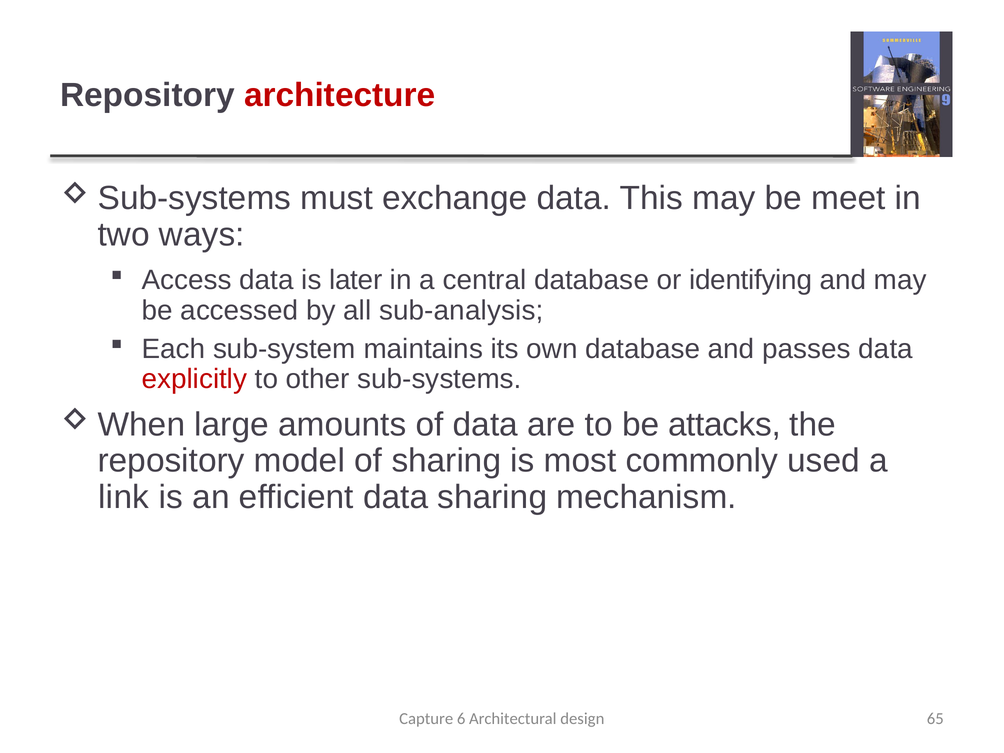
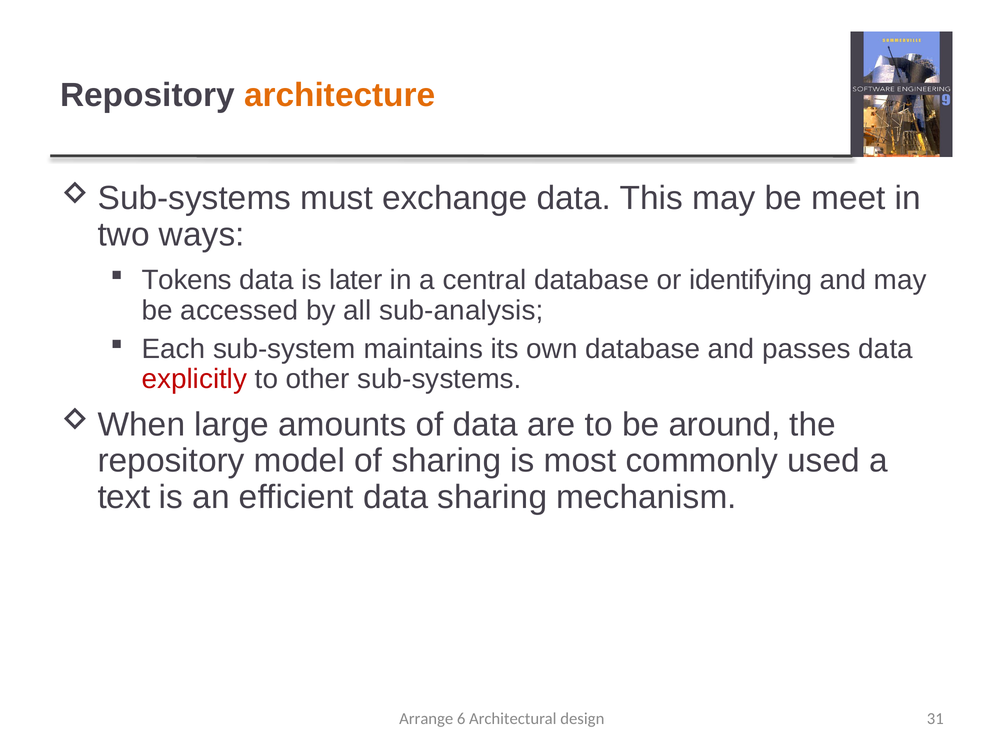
architecture colour: red -> orange
Access: Access -> Tokens
attacks: attacks -> around
link: link -> text
Capture: Capture -> Arrange
65: 65 -> 31
